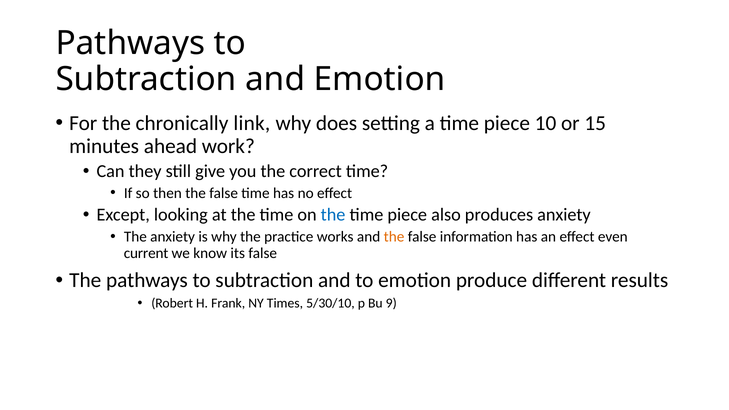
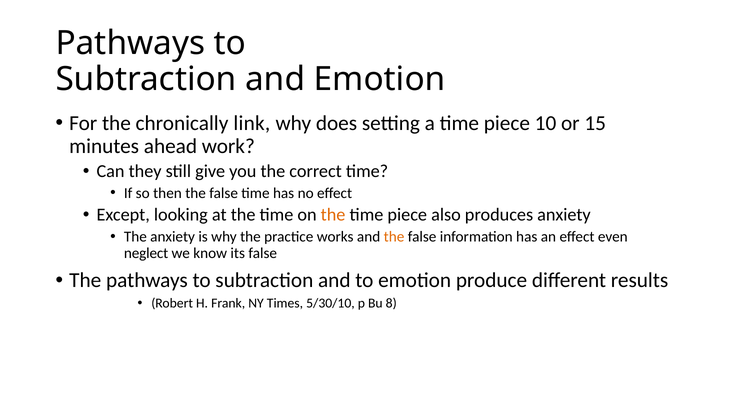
the at (333, 215) colour: blue -> orange
current: current -> neglect
9: 9 -> 8
